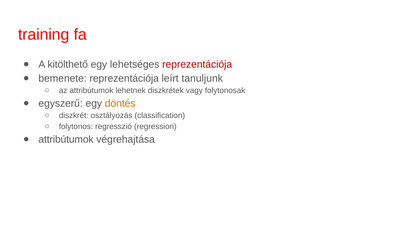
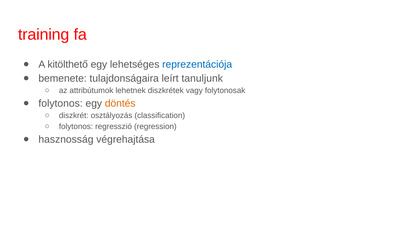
reprezentációja at (197, 64) colour: red -> blue
bemenete reprezentációja: reprezentációja -> tulajdonságaira
egyszerű at (61, 103): egyszerű -> folytonos
attribútumok at (66, 140): attribútumok -> hasznosság
